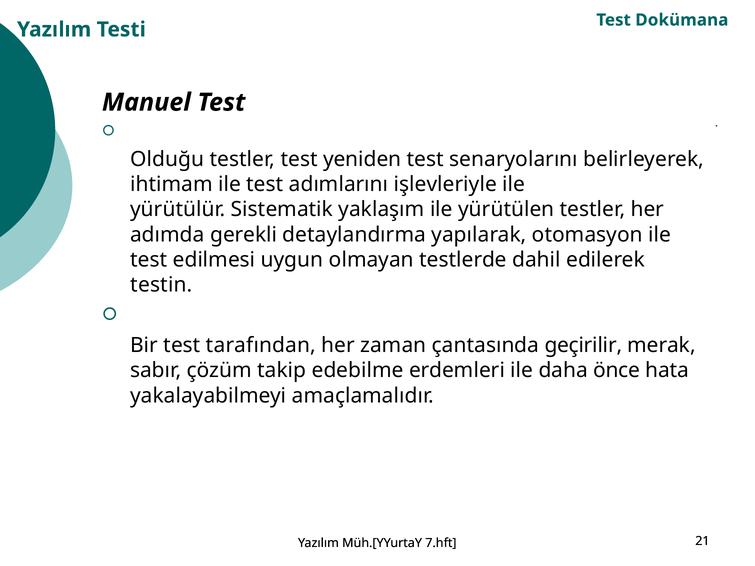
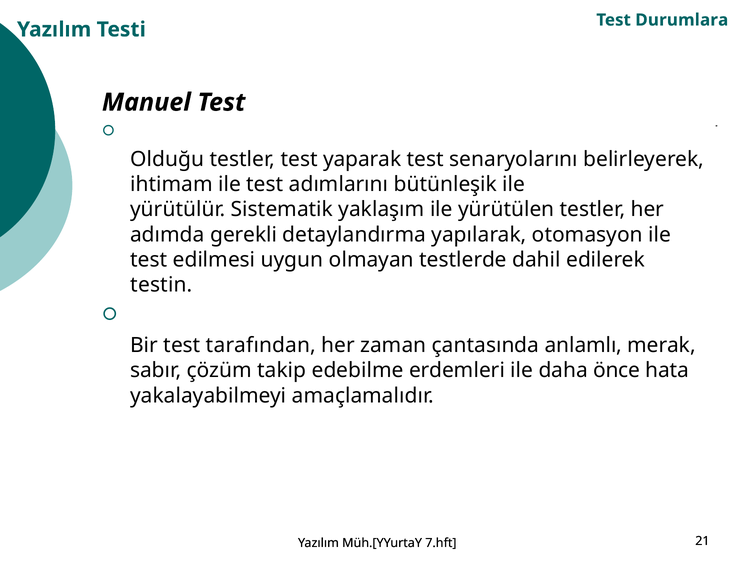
Dokümana: Dokümana -> Durumlara
yeniden: yeniden -> yaparak
işlevleriyle: işlevleriyle -> bütünleşik
geçirilir: geçirilir -> anlamlı
